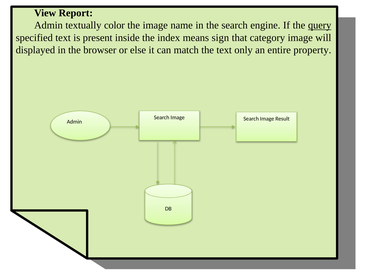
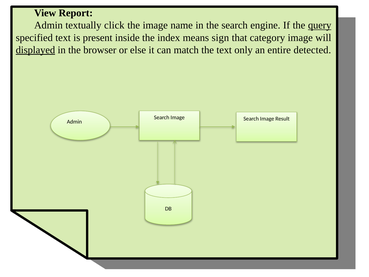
color: color -> click
displayed underline: none -> present
property: property -> detected
